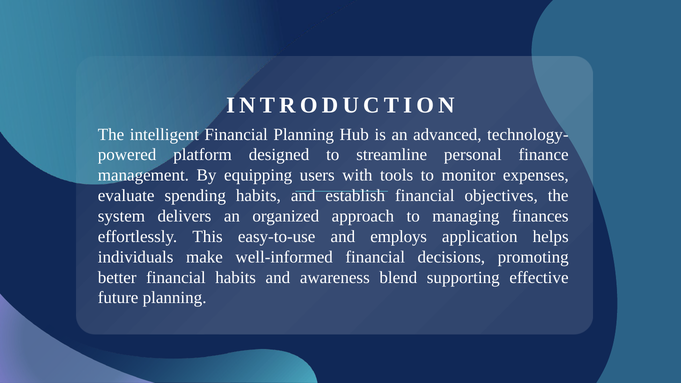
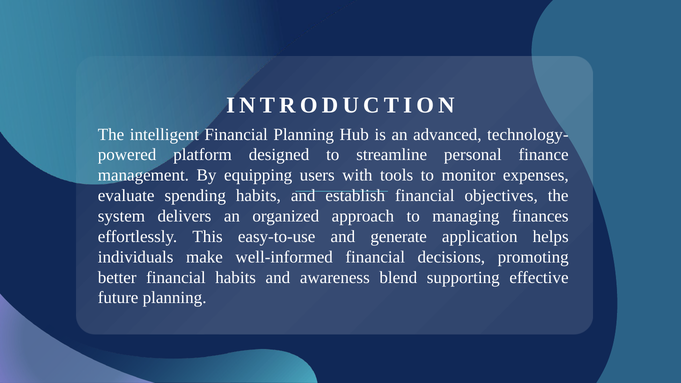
employs: employs -> generate
